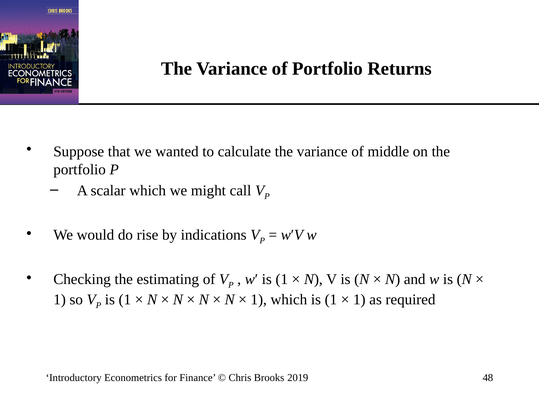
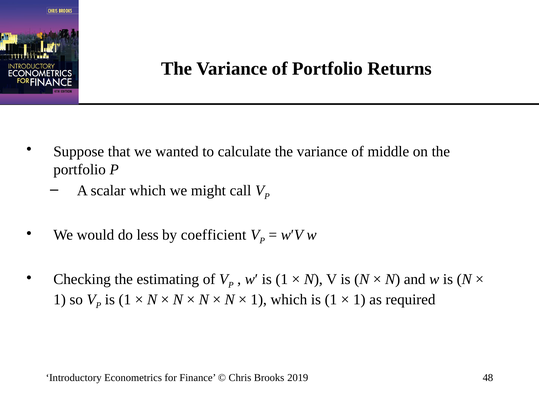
rise: rise -> less
indications: indications -> coefficient
